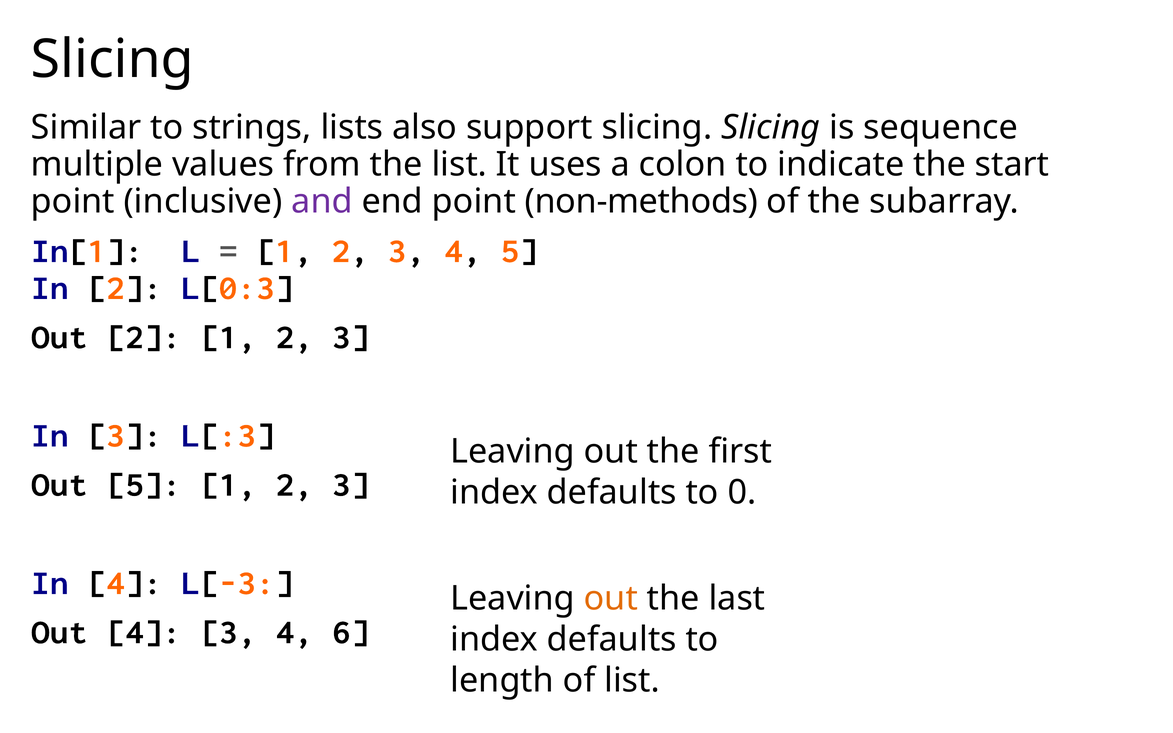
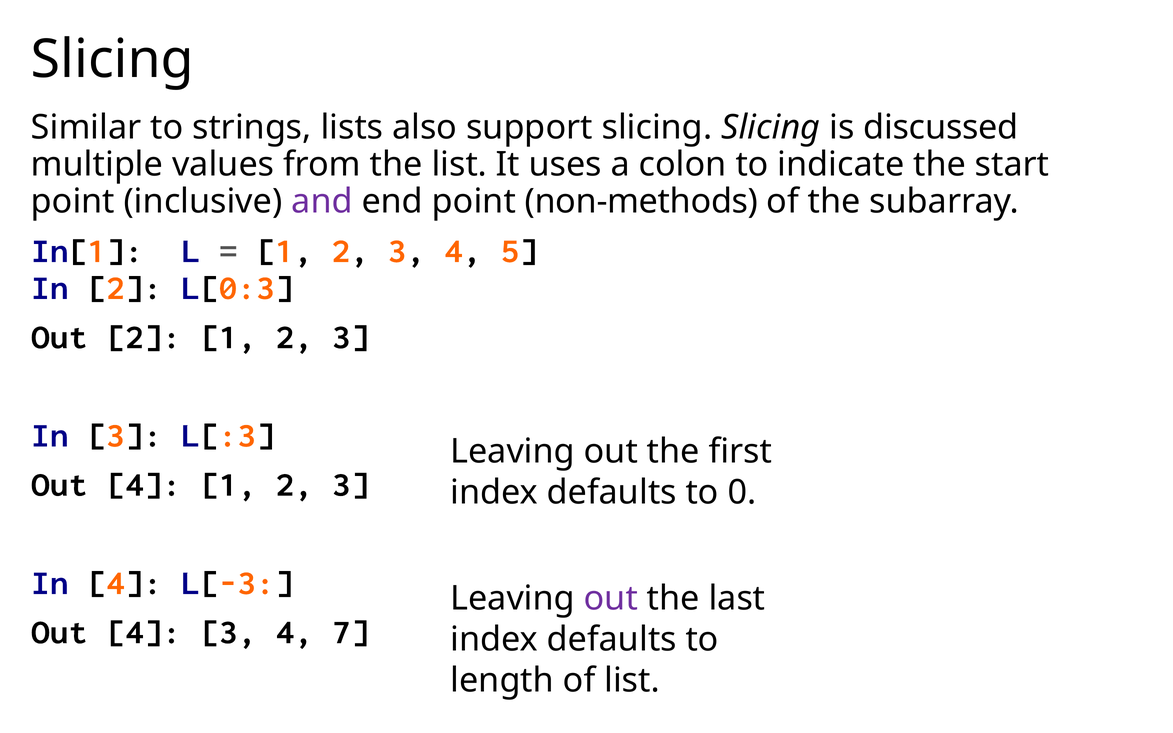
sequence: sequence -> discussed
5 at (144, 484): 5 -> 4
out at (611, 599) colour: orange -> purple
6: 6 -> 7
